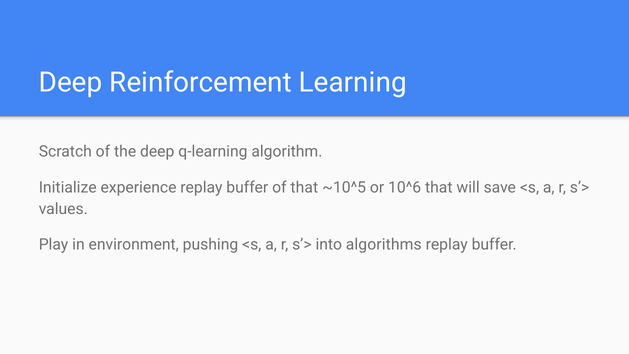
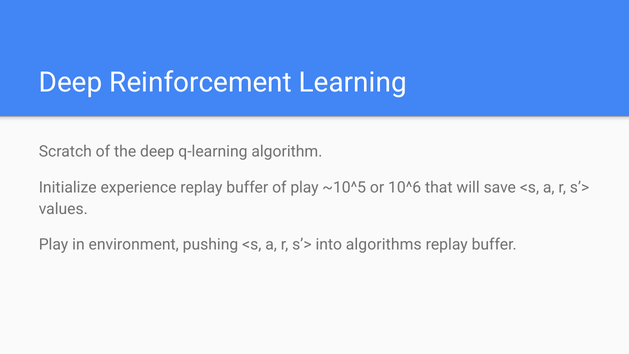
of that: that -> play
